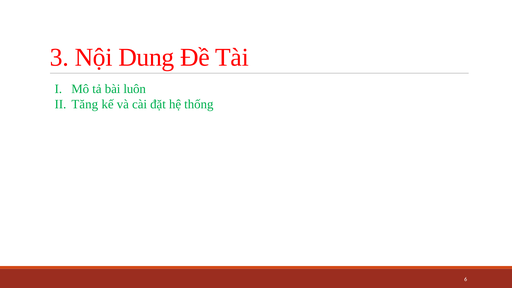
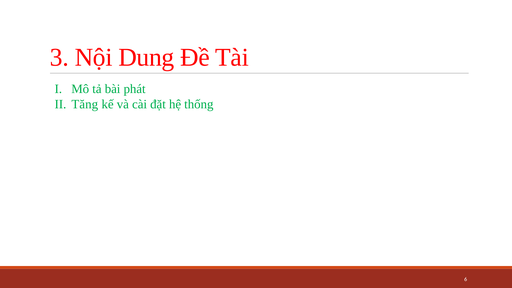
luôn: luôn -> phát
